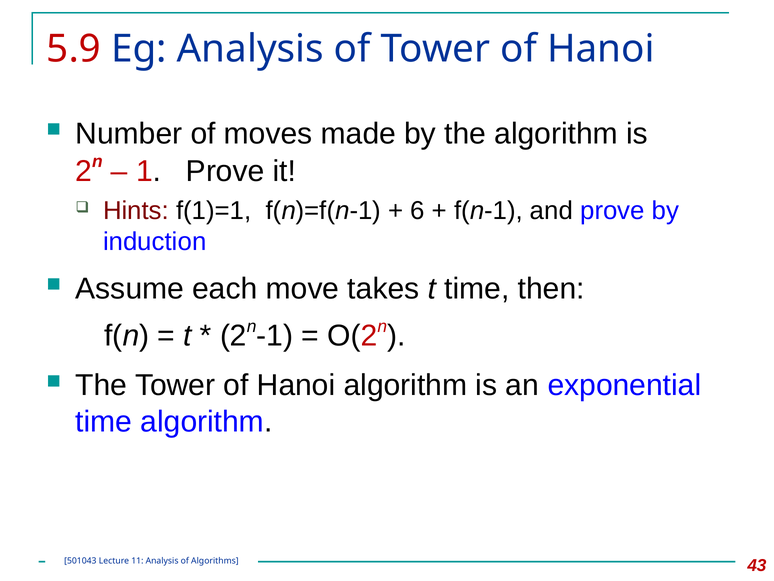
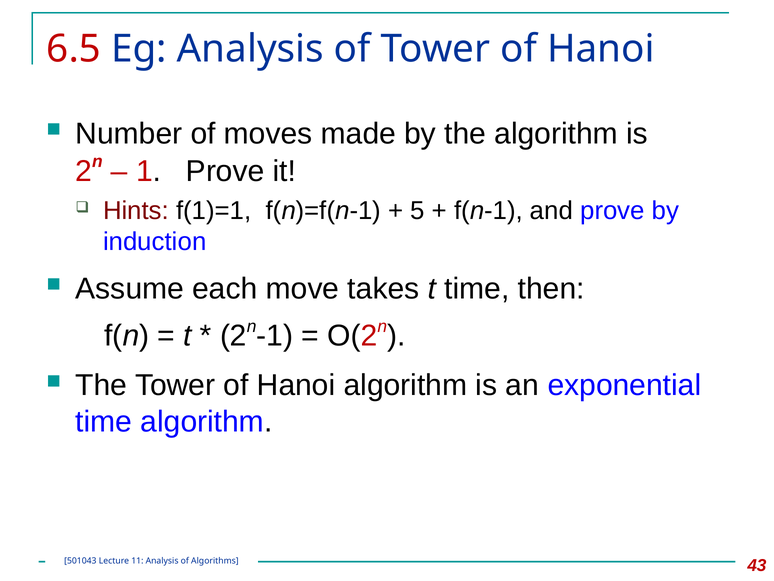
5.9: 5.9 -> 6.5
6: 6 -> 5
